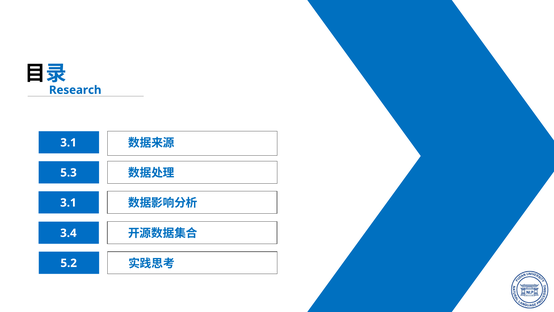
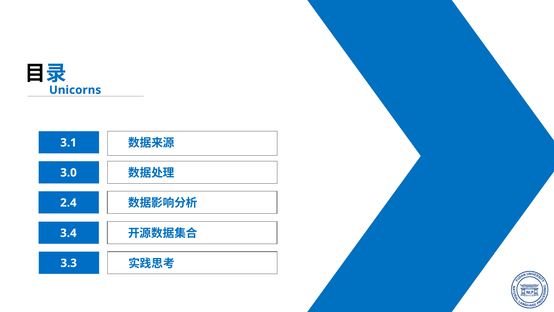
Research: Research -> Unicorns
5.3: 5.3 -> 3.0
3.1 at (68, 203): 3.1 -> 2.4
5.2: 5.2 -> 3.3
